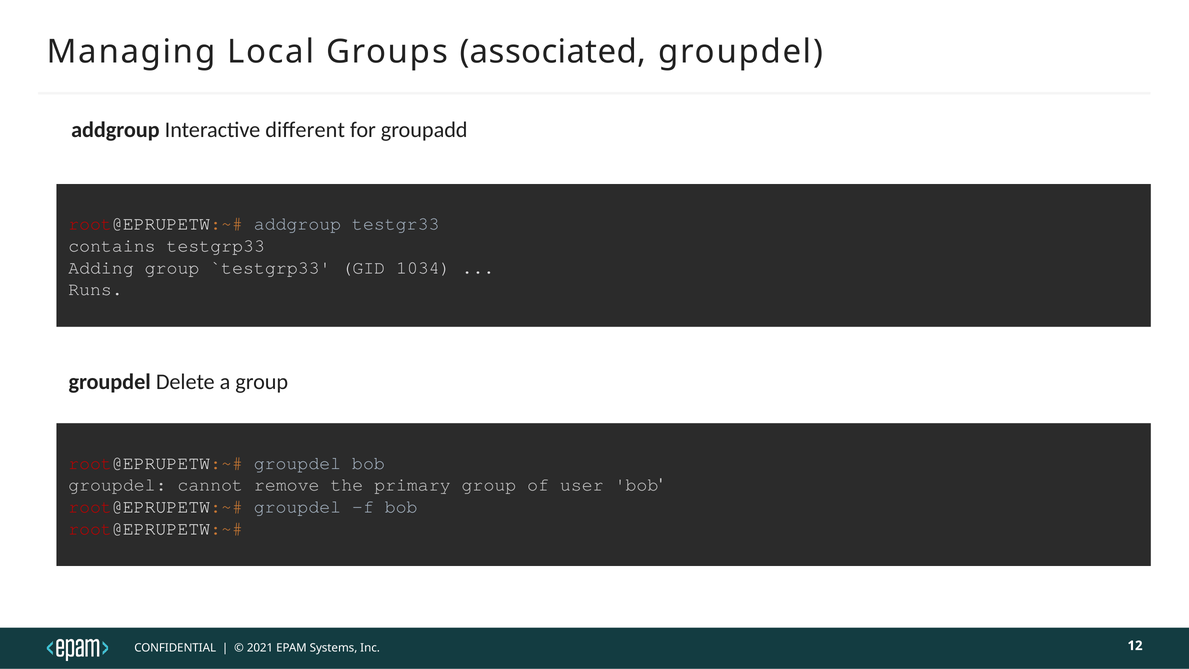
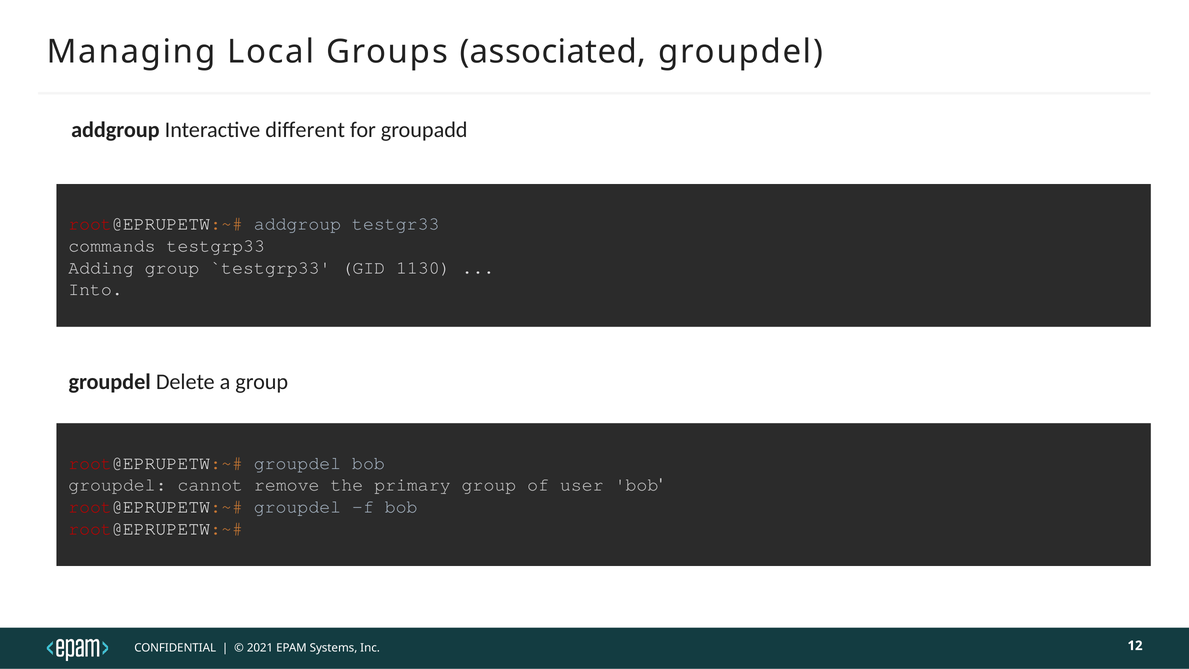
contains: contains -> commands
1034: 1034 -> 1130
Runs: Runs -> Into
